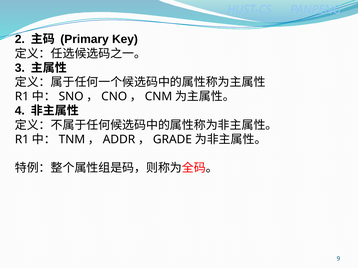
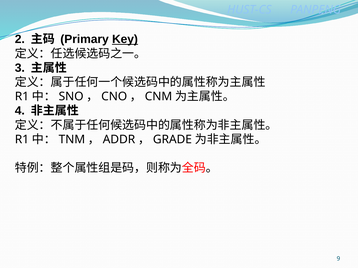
Key underline: none -> present
